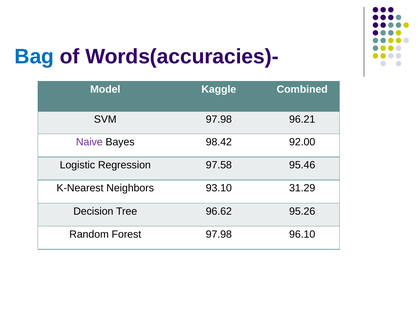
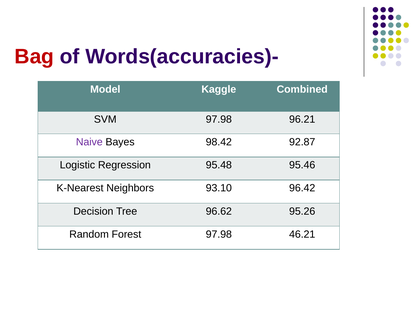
Bag colour: blue -> red
92.00: 92.00 -> 92.87
97.58: 97.58 -> 95.48
31.29: 31.29 -> 96.42
96.10: 96.10 -> 46.21
